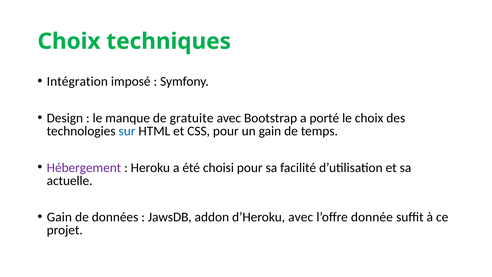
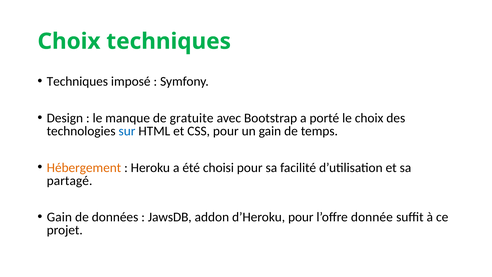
Intégration at (77, 81): Intégration -> Techniques
Hébergement colour: purple -> orange
actuelle: actuelle -> partagé
d’Heroku avec: avec -> pour
